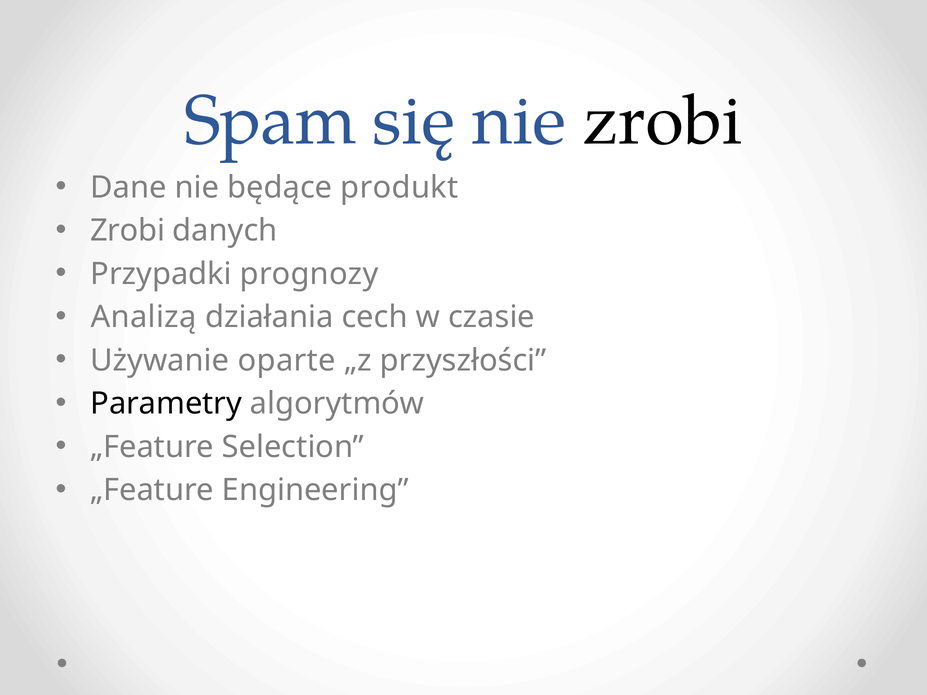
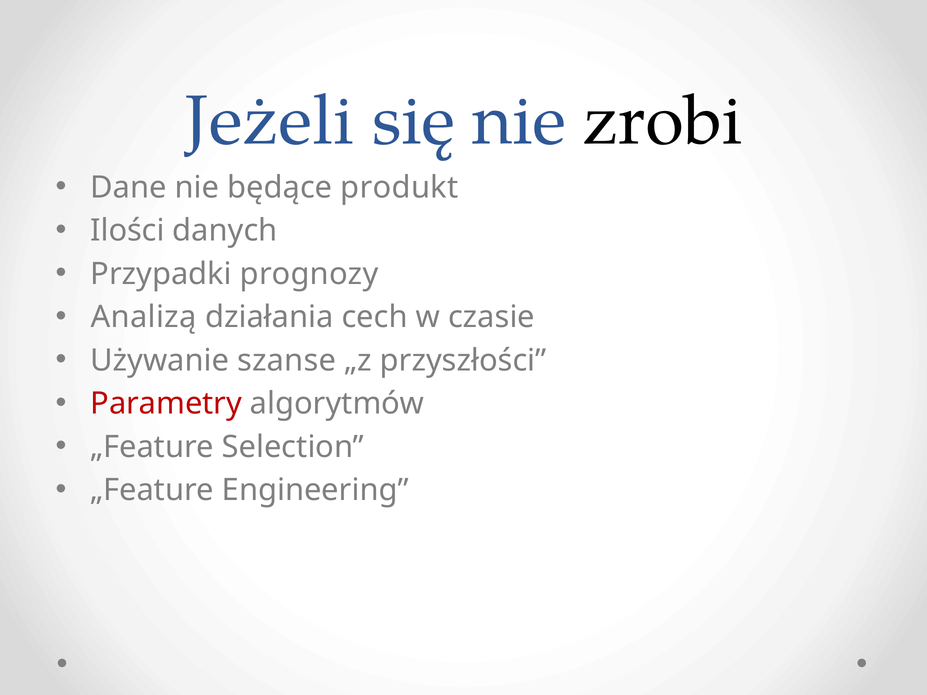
Spam: Spam -> Jeżeli
Zrobi at (128, 231): Zrobi -> Ilości
oparte: oparte -> szanse
Parametry colour: black -> red
